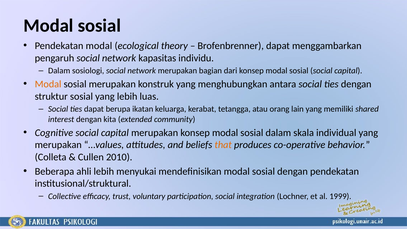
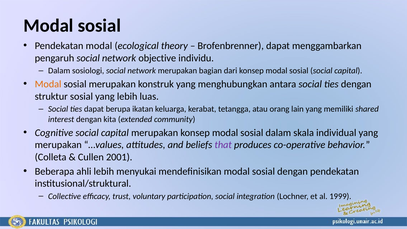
kapasitas: kapasitas -> objective
that colour: orange -> purple
2010: 2010 -> 2001
